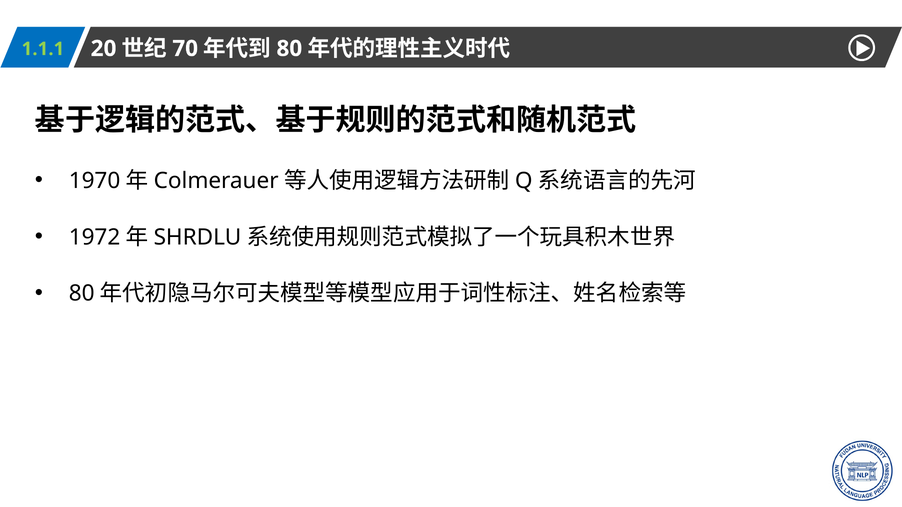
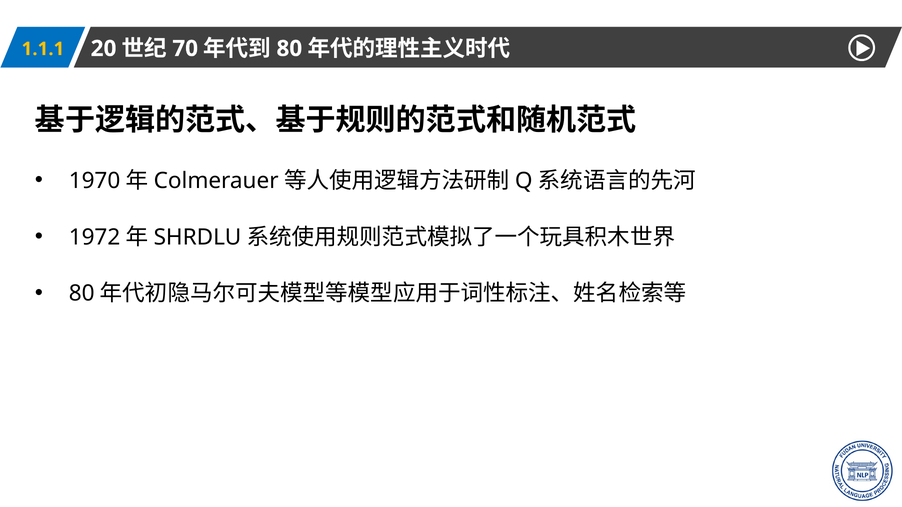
1.1.1 colour: light green -> yellow
